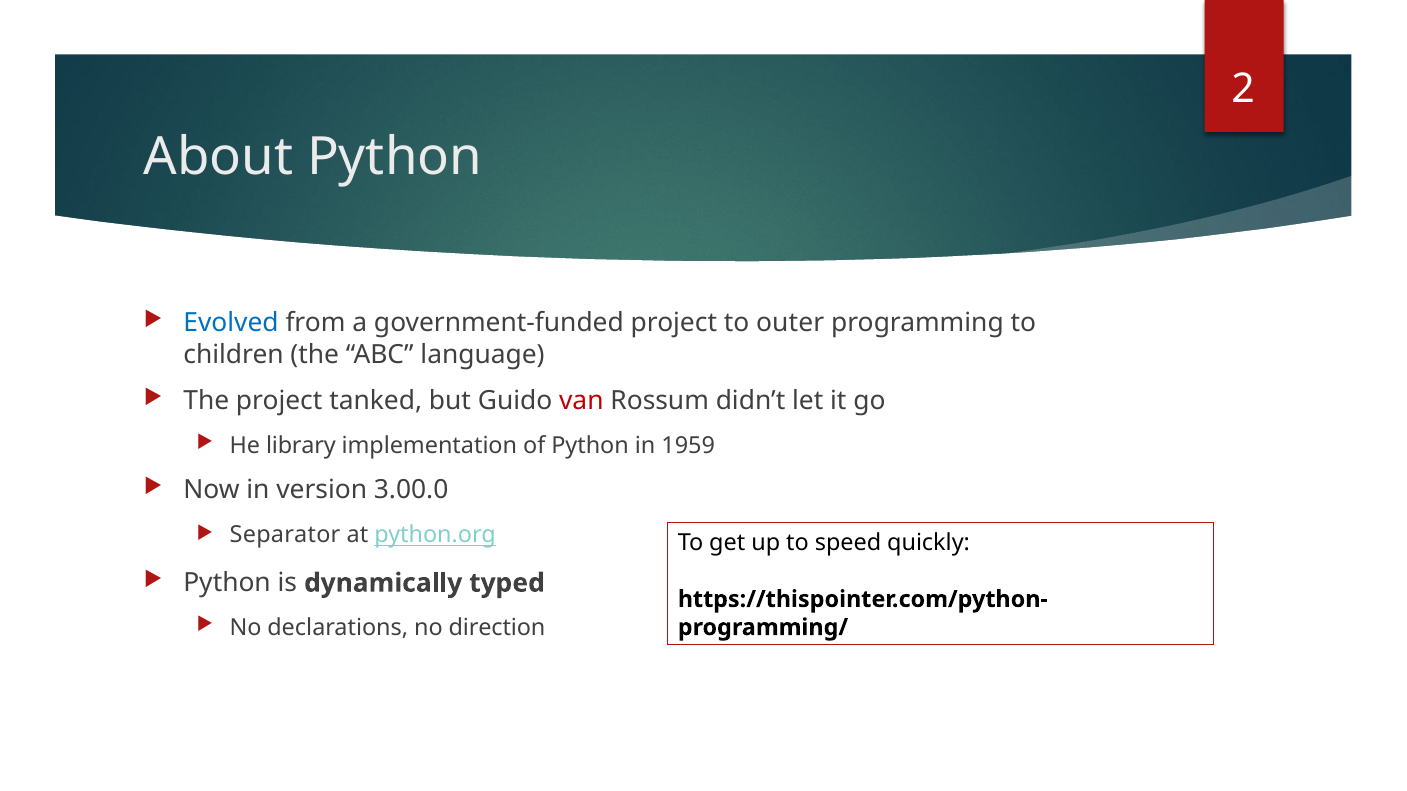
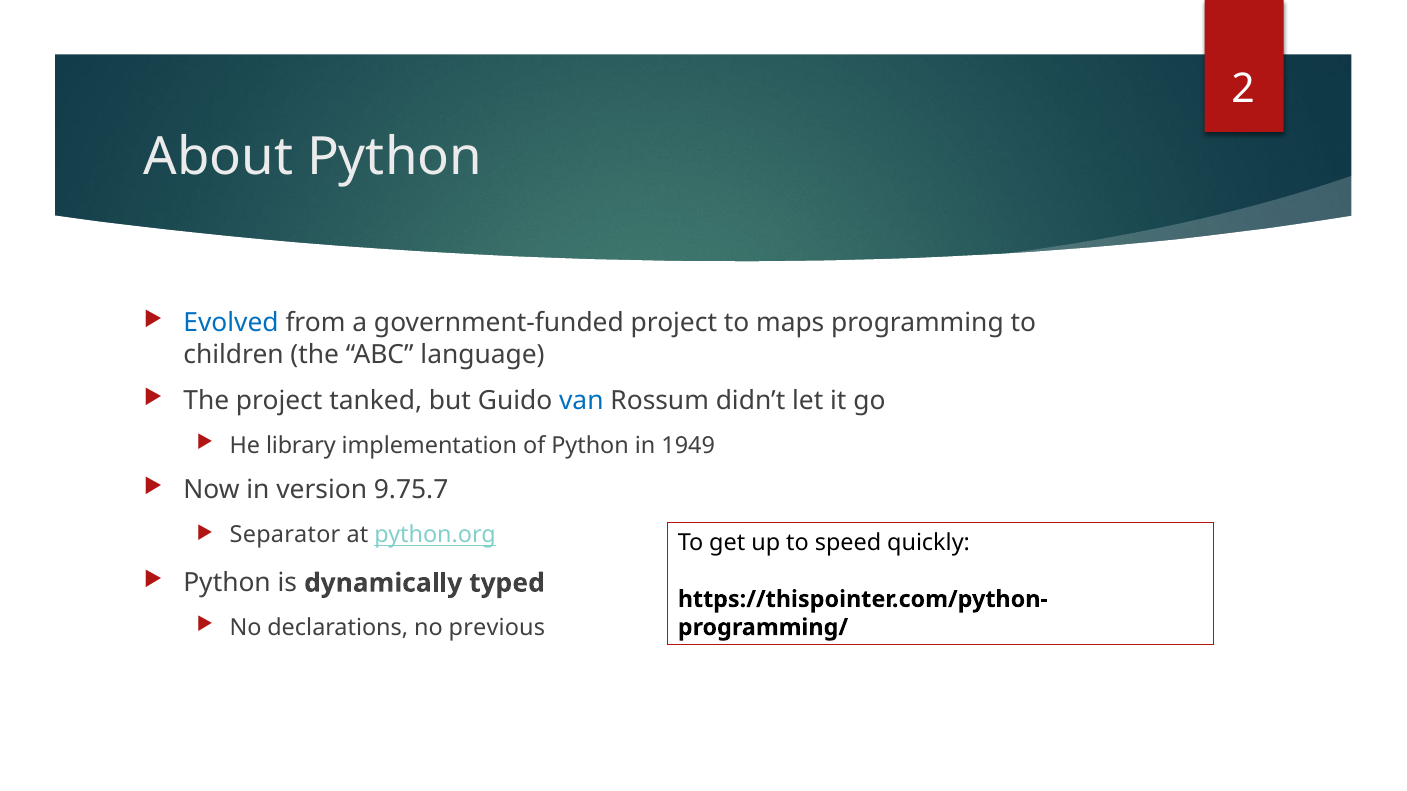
outer: outer -> maps
van colour: red -> blue
1959: 1959 -> 1949
3.00.0: 3.00.0 -> 9.75.7
direction: direction -> previous
